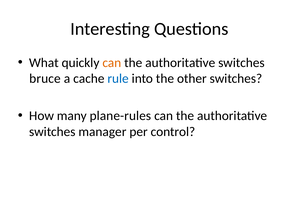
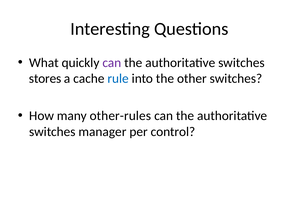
can at (112, 63) colour: orange -> purple
bruce: bruce -> stores
plane-rules: plane-rules -> other-rules
